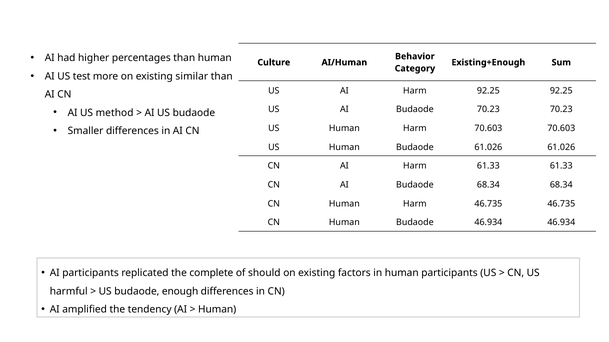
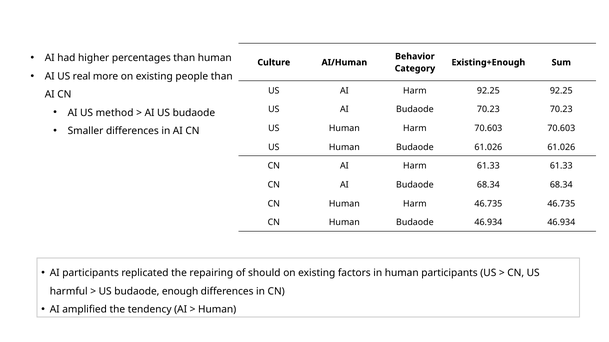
test: test -> real
similar: similar -> people
complete: complete -> repairing
